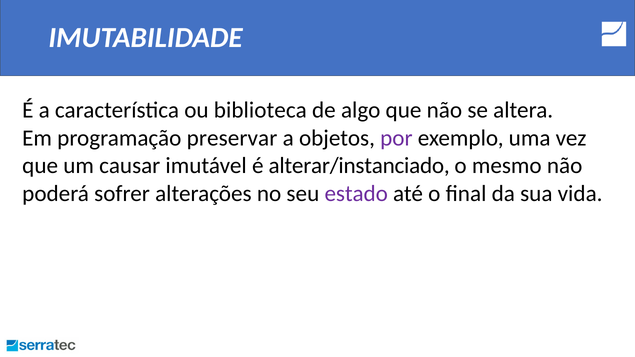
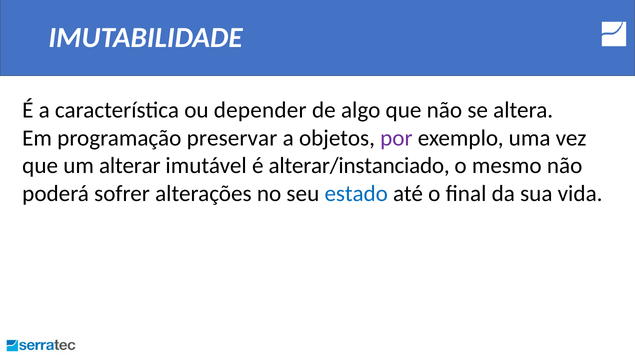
biblioteca: biblioteca -> depender
causar: causar -> alterar
estado colour: purple -> blue
